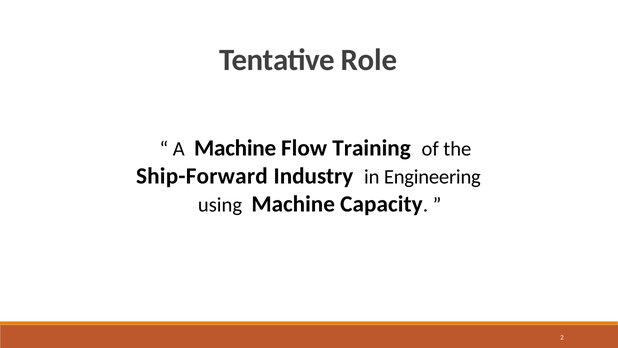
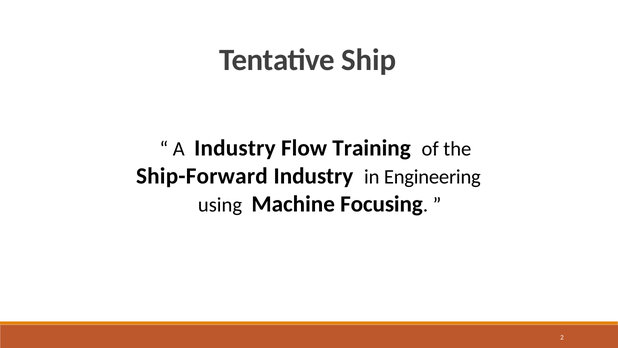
Role: Role -> Ship
A Machine: Machine -> Industry
Capacity: Capacity -> Focusing
